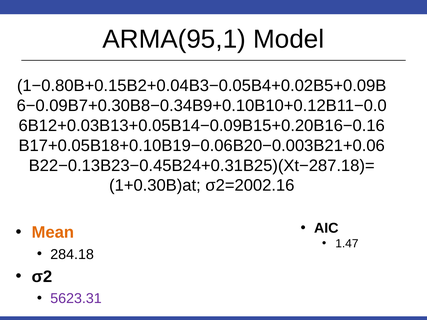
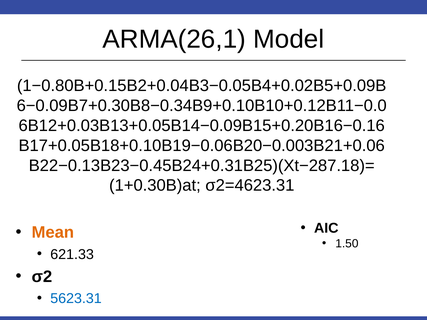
ARMA(95,1: ARMA(95,1 -> ARMA(26,1
σ2=2002.16: σ2=2002.16 -> σ2=4623.31
1.47: 1.47 -> 1.50
284.18: 284.18 -> 621.33
5623.31 colour: purple -> blue
